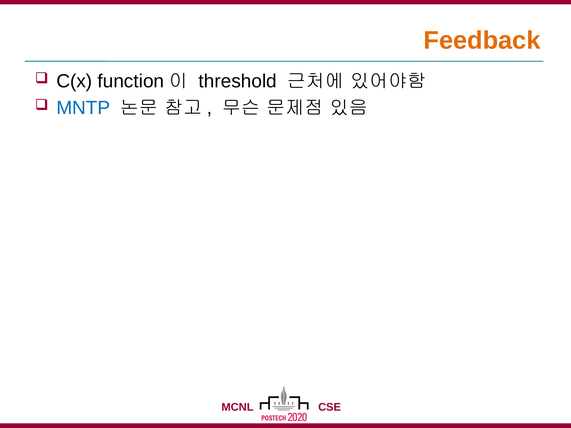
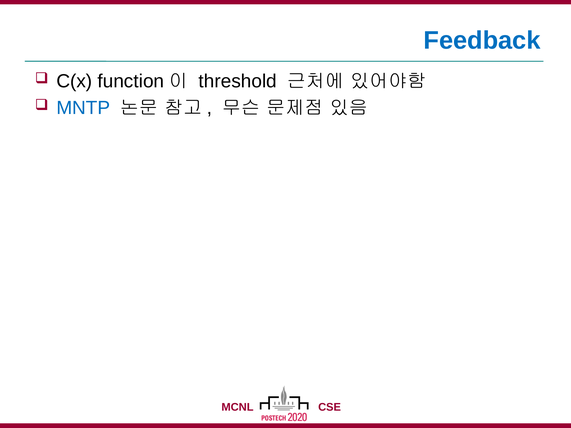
Feedback colour: orange -> blue
